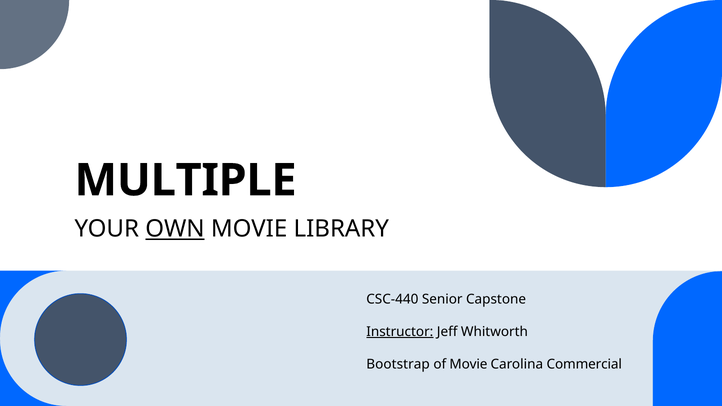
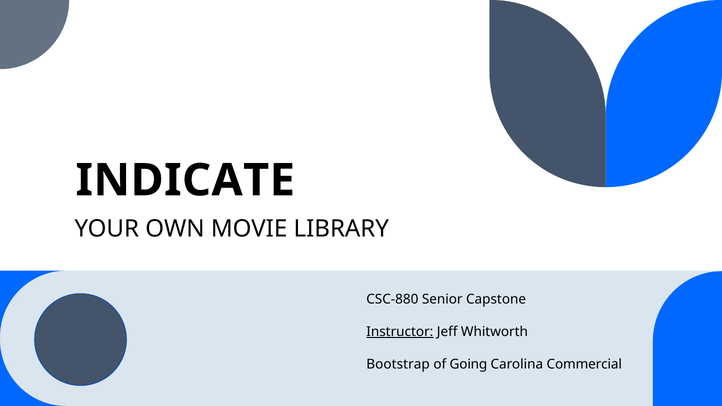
MULTIPLE: MULTIPLE -> INDICATE
OWN underline: present -> none
CSC-440: CSC-440 -> CSC-880
of Movie: Movie -> Going
